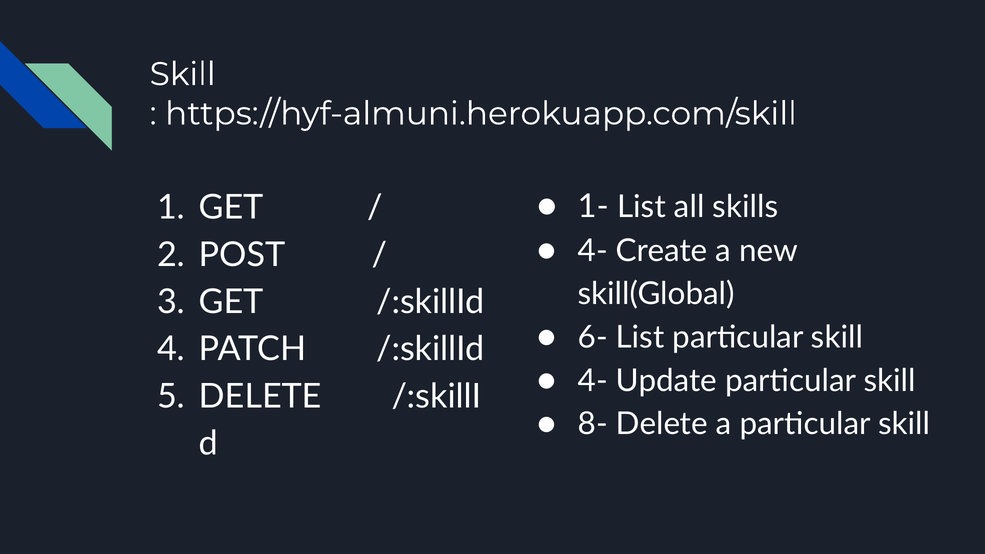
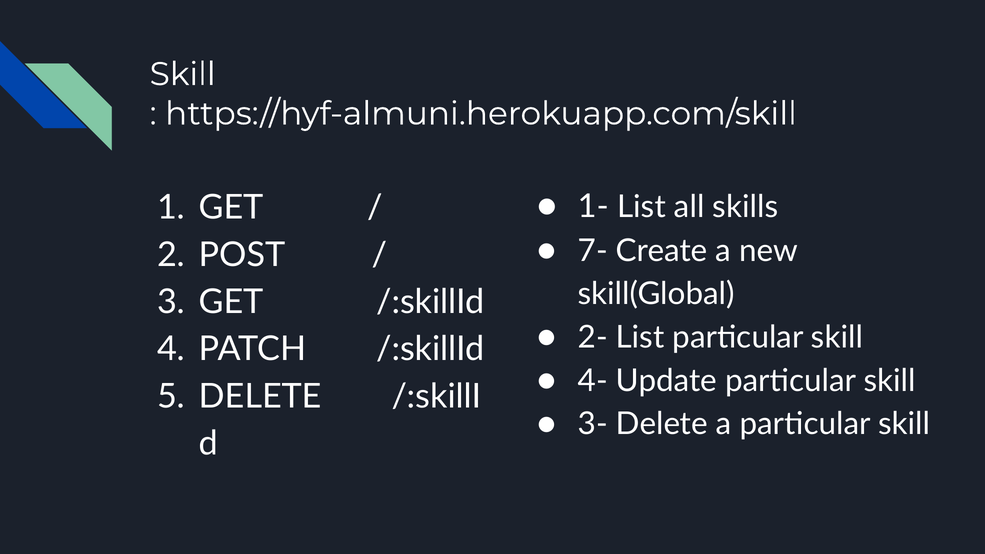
4- at (593, 251): 4- -> 7-
6-: 6- -> 2-
8-: 8- -> 3-
